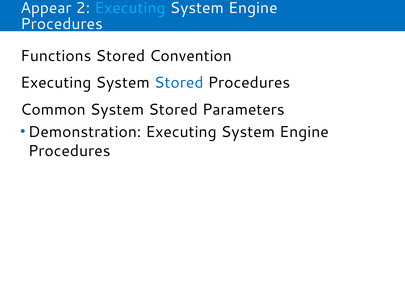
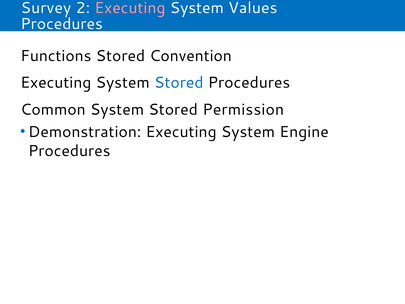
Appear: Appear -> Survey
Executing at (130, 8) colour: light blue -> pink
Engine at (253, 8): Engine -> Values
Parameters: Parameters -> Permission
